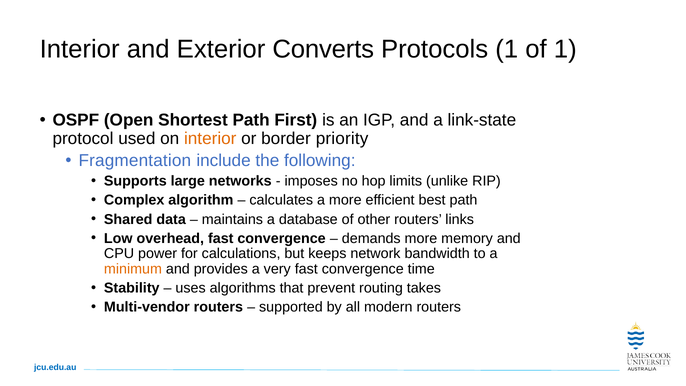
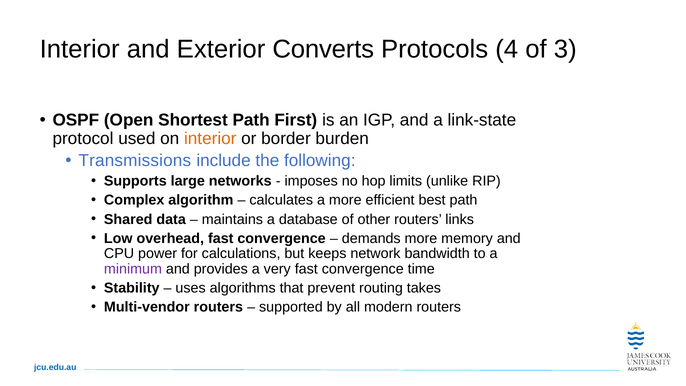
Protocols 1: 1 -> 4
of 1: 1 -> 3
priority: priority -> burden
Fragmentation: Fragmentation -> Transmissions
minimum colour: orange -> purple
